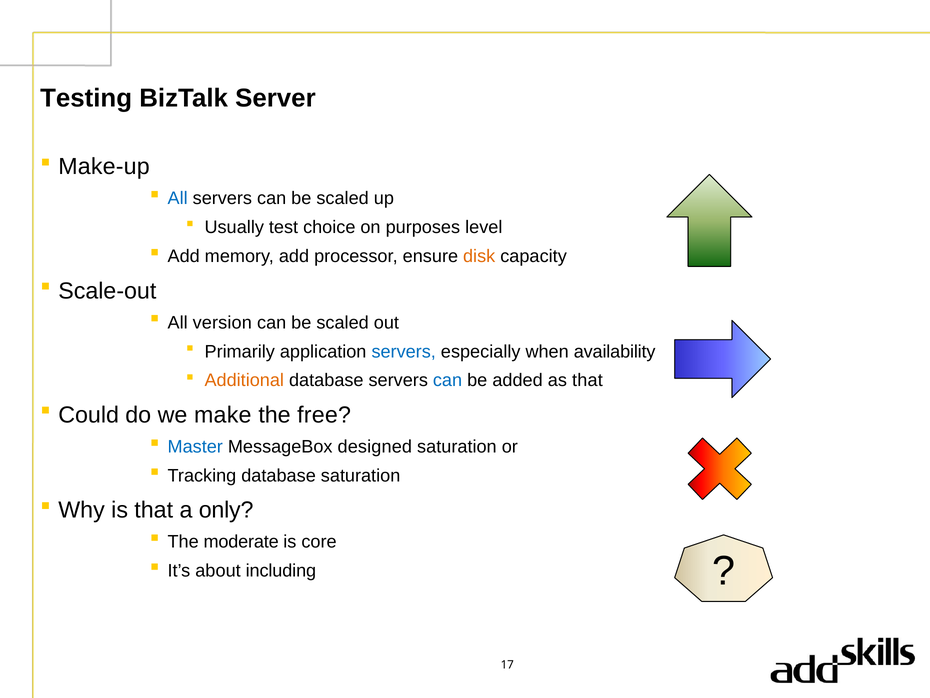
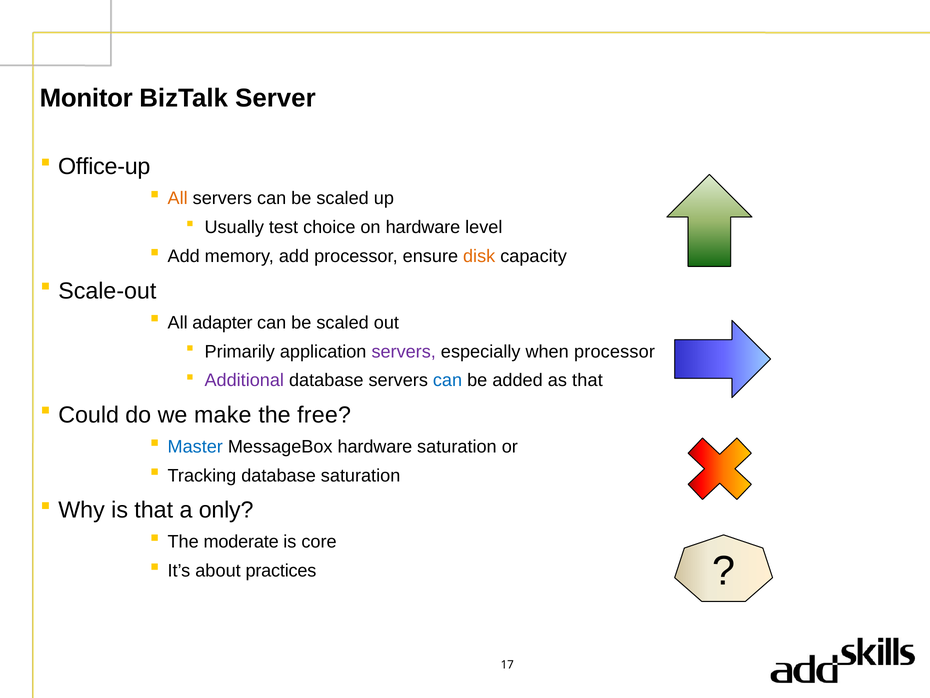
Testing: Testing -> Monitor
Make-up: Make-up -> Office-up
All at (178, 198) colour: blue -> orange
on purposes: purposes -> hardware
version: version -> adapter
servers at (404, 351) colour: blue -> purple
when availability: availability -> processor
Additional colour: orange -> purple
MessageBox designed: designed -> hardware
including: including -> practices
